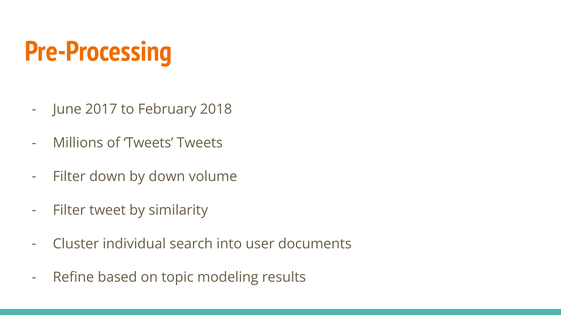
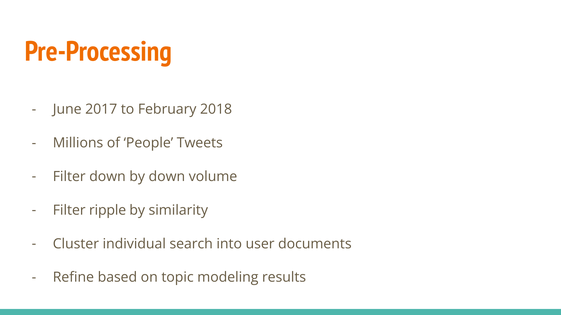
of Tweets: Tweets -> People
tweet: tweet -> ripple
